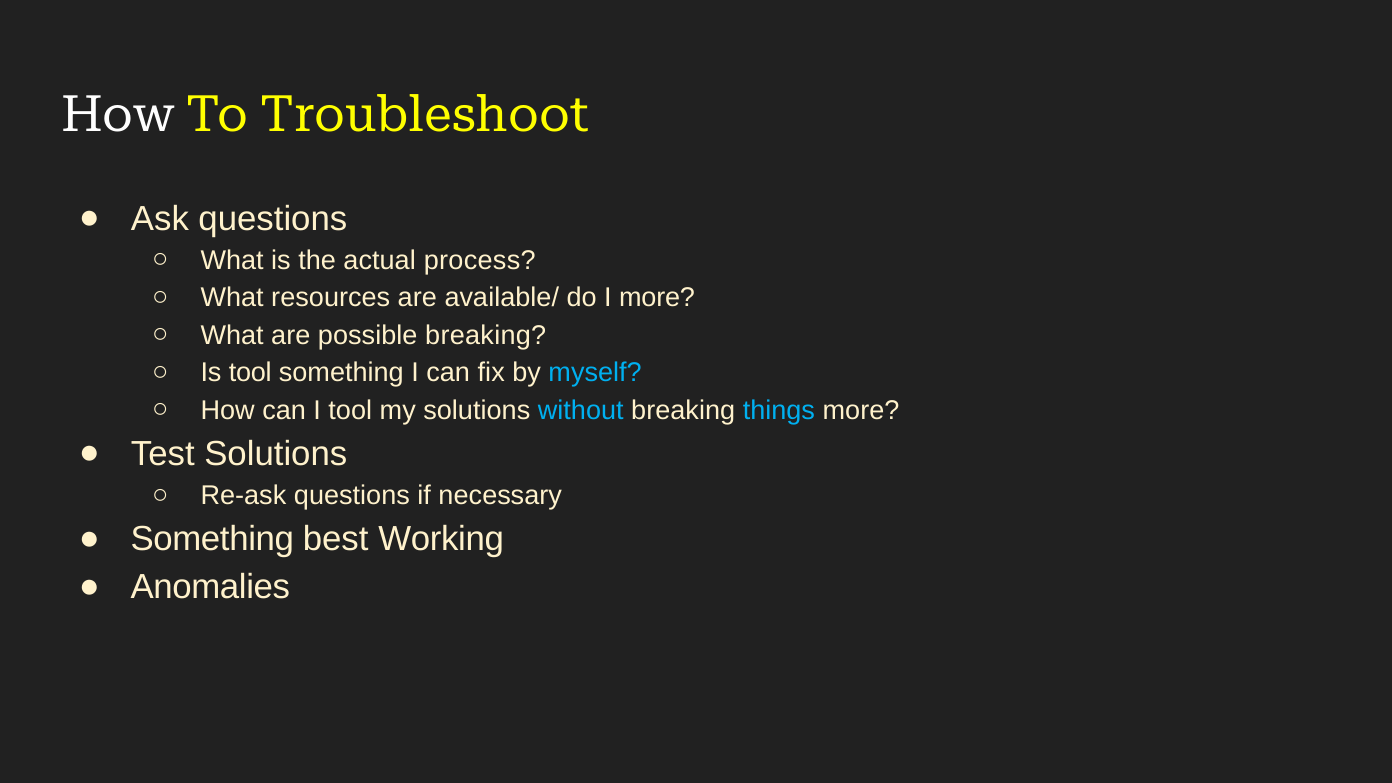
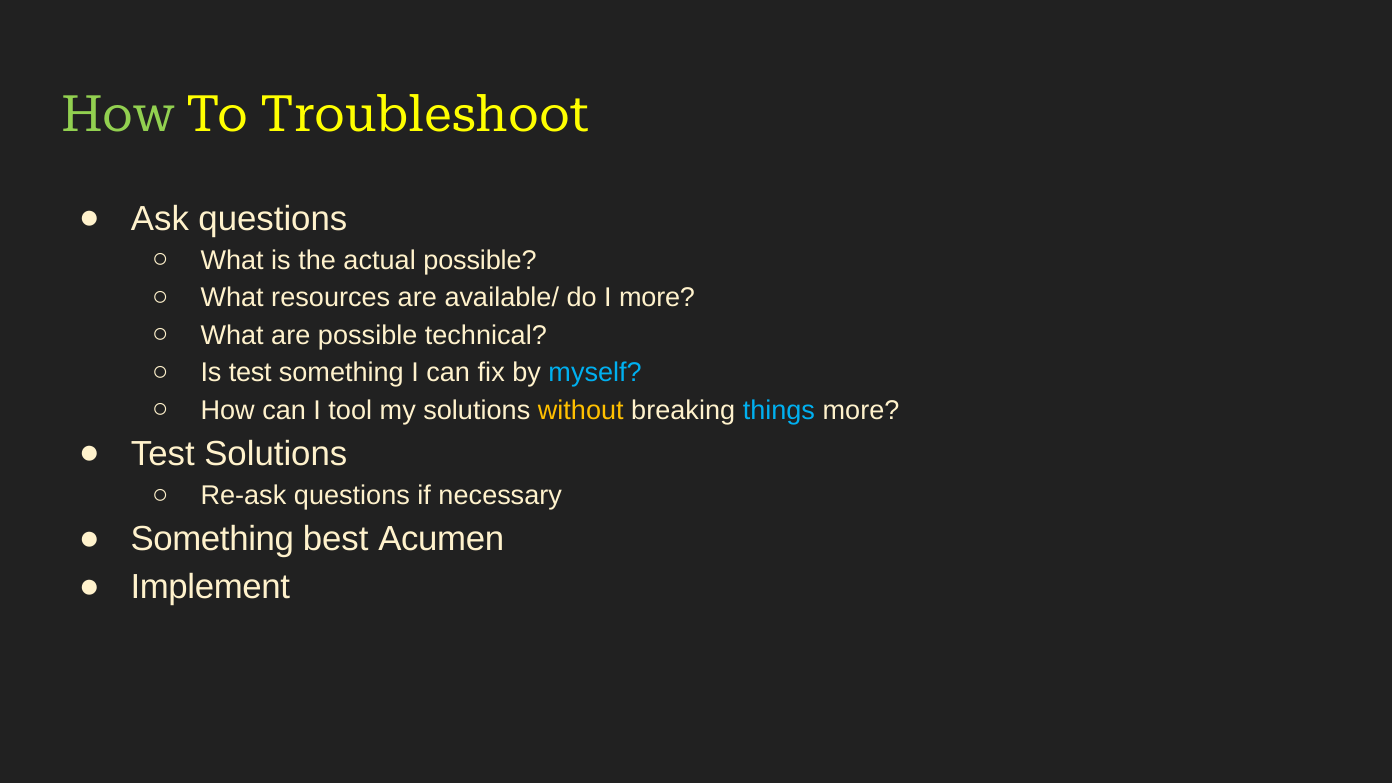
How at (118, 115) colour: white -> light green
actual process: process -> possible
possible breaking: breaking -> technical
Is tool: tool -> test
without colour: light blue -> yellow
Working: Working -> Acumen
Anomalies: Anomalies -> Implement
